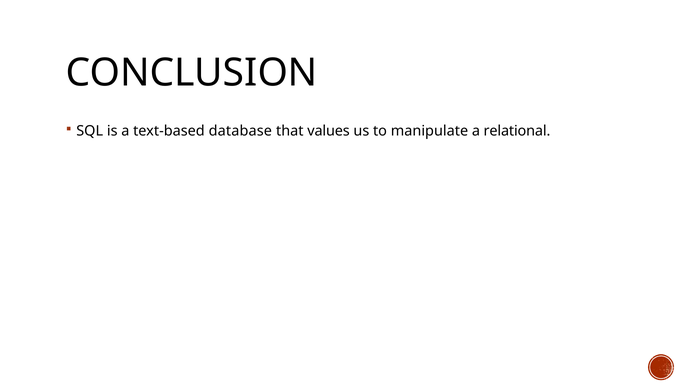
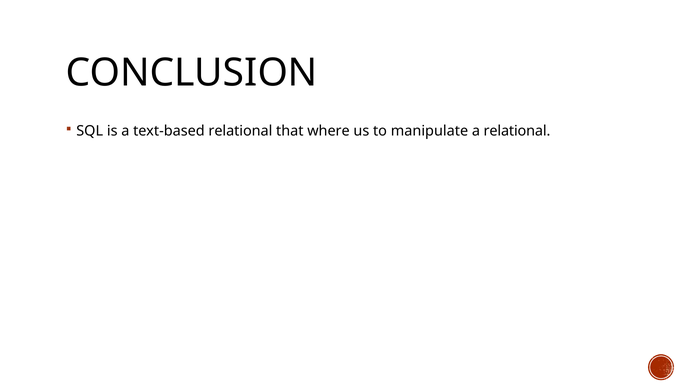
text-based database: database -> relational
values: values -> where
